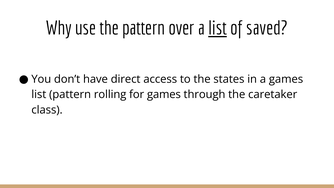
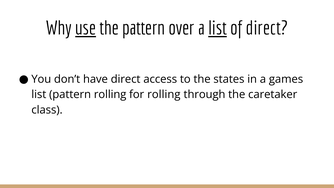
use underline: none -> present
of saved: saved -> direct
for games: games -> rolling
